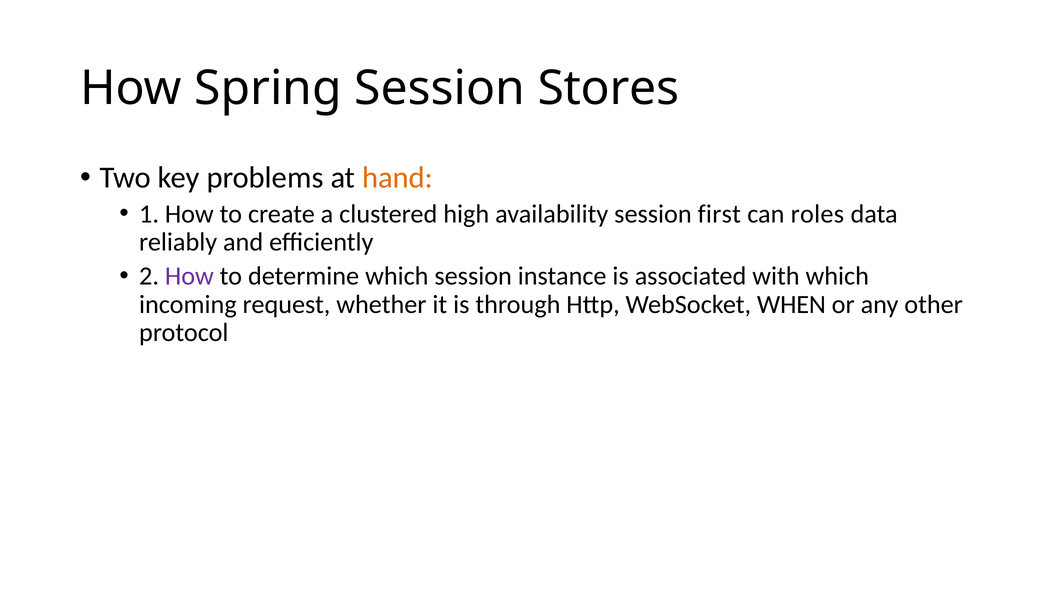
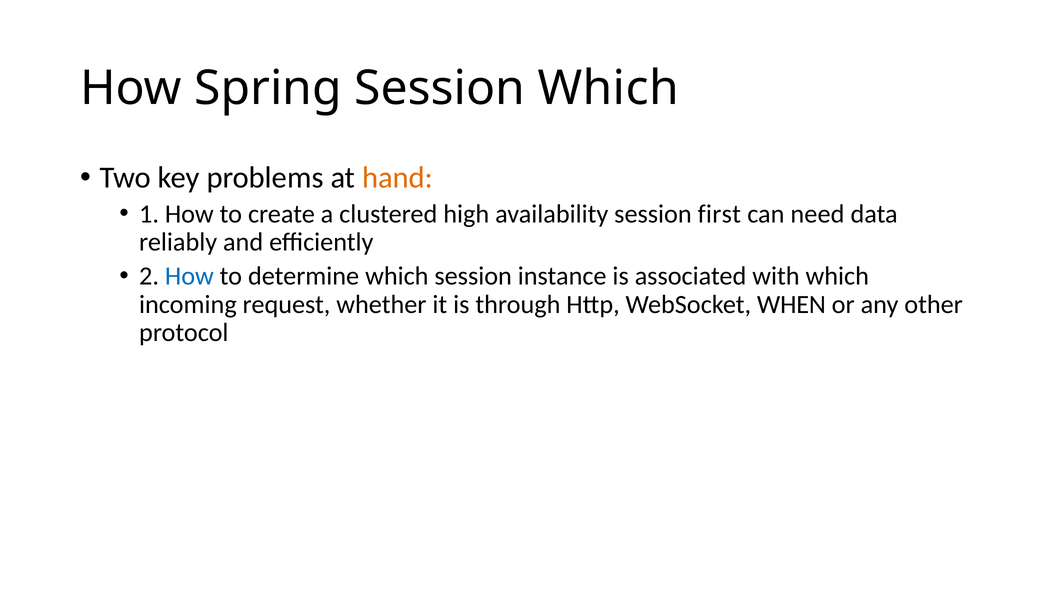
Session Stores: Stores -> Which
roles: roles -> need
How at (189, 276) colour: purple -> blue
